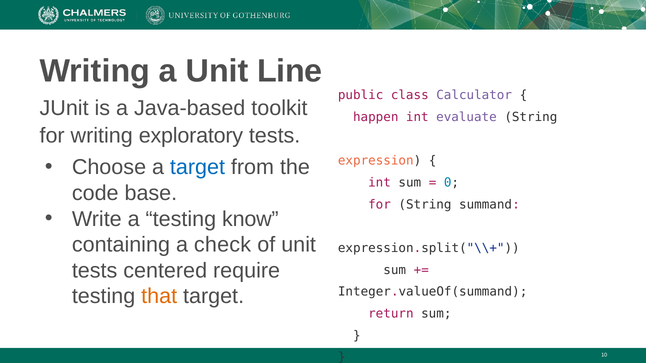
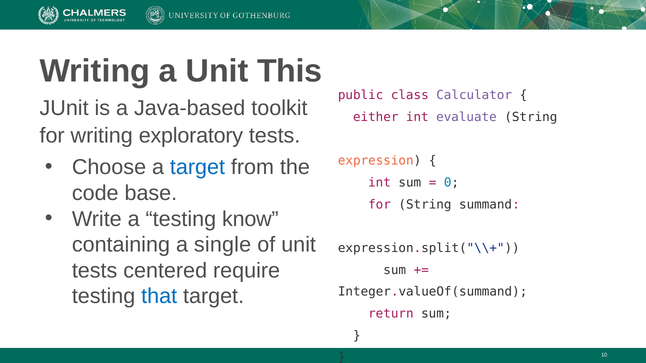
Line: Line -> This
happen: happen -> either
check: check -> single
that colour: orange -> blue
